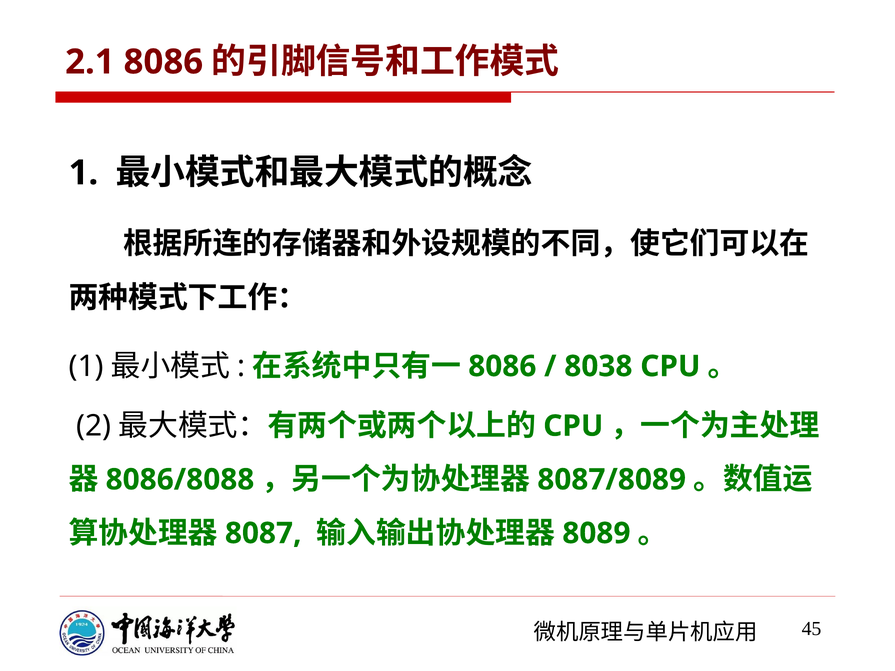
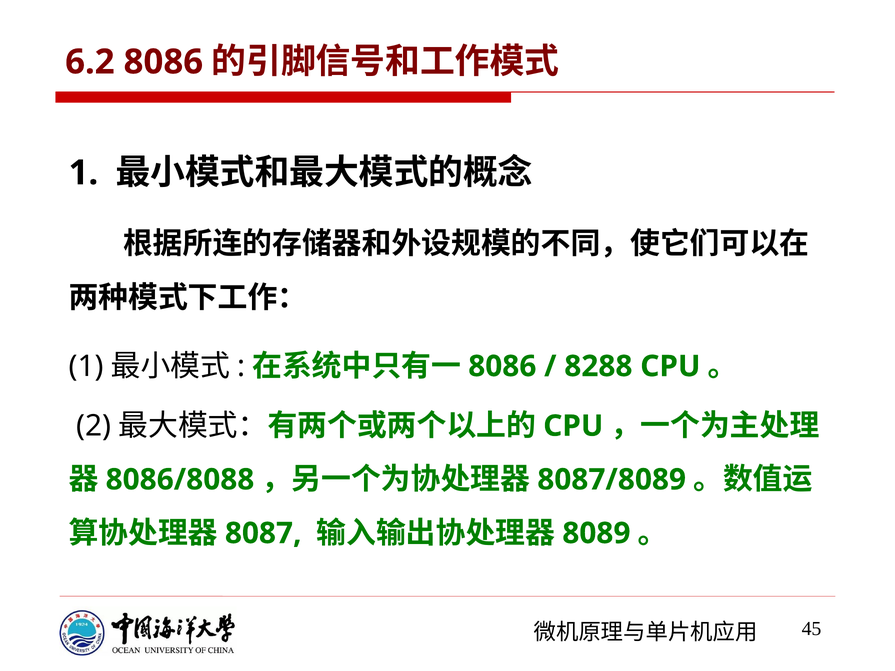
2.1: 2.1 -> 6.2
8038: 8038 -> 8288
